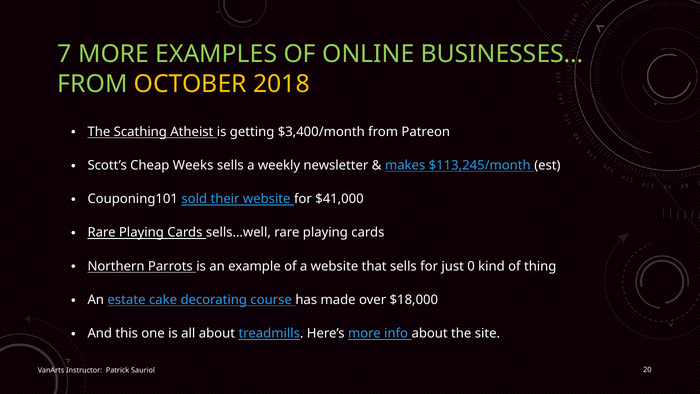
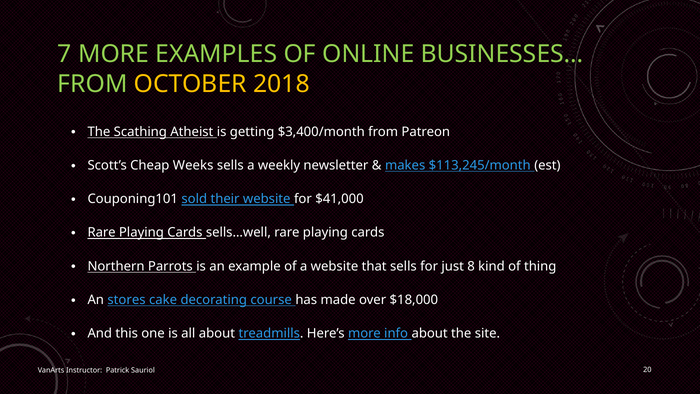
0: 0 -> 8
estate: estate -> stores
